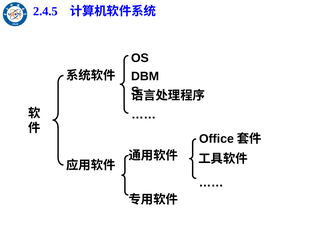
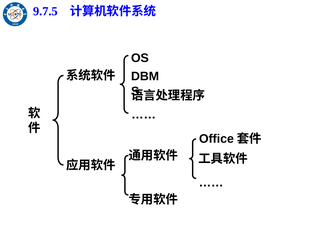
2.4.5: 2.4.5 -> 9.7.5
